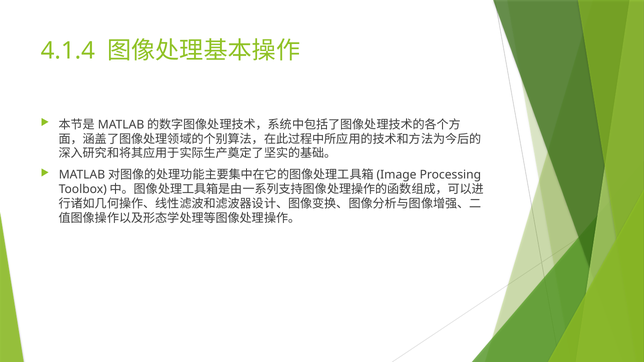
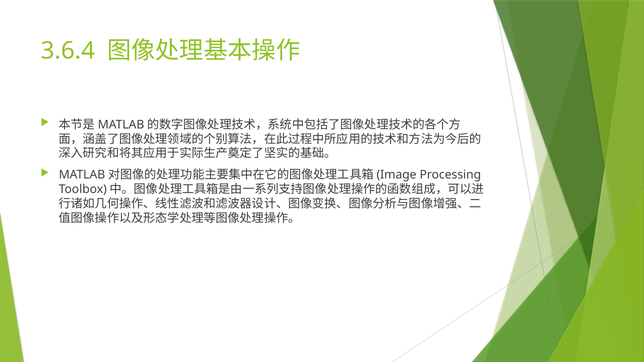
4.1.4: 4.1.4 -> 3.6.4
